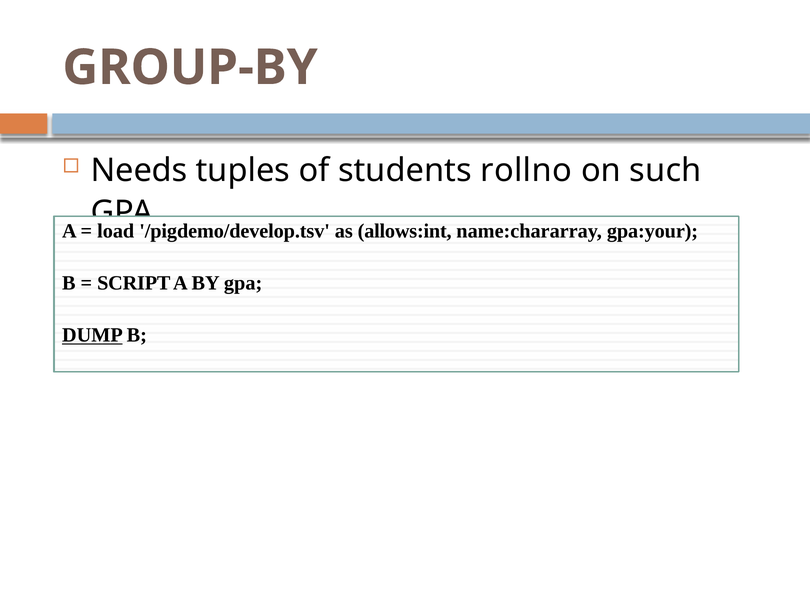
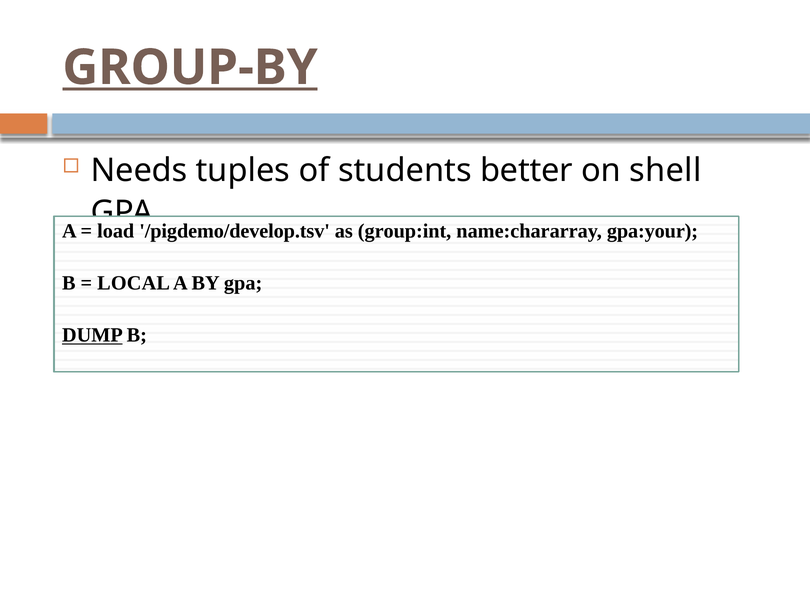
GROUP-BY underline: none -> present
rollno: rollno -> better
such: such -> shell
allows:int: allows:int -> group:int
SCRIPT: SCRIPT -> LOCAL
